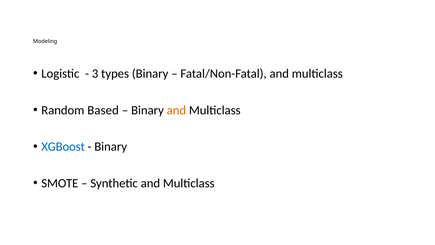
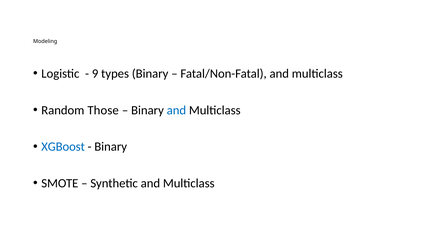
3: 3 -> 9
Based: Based -> Those
and at (176, 110) colour: orange -> blue
